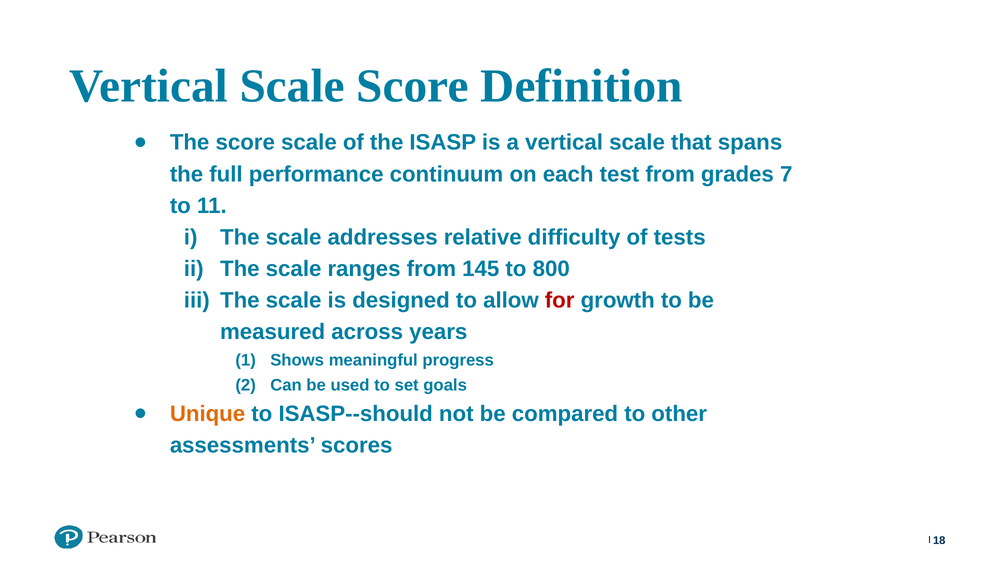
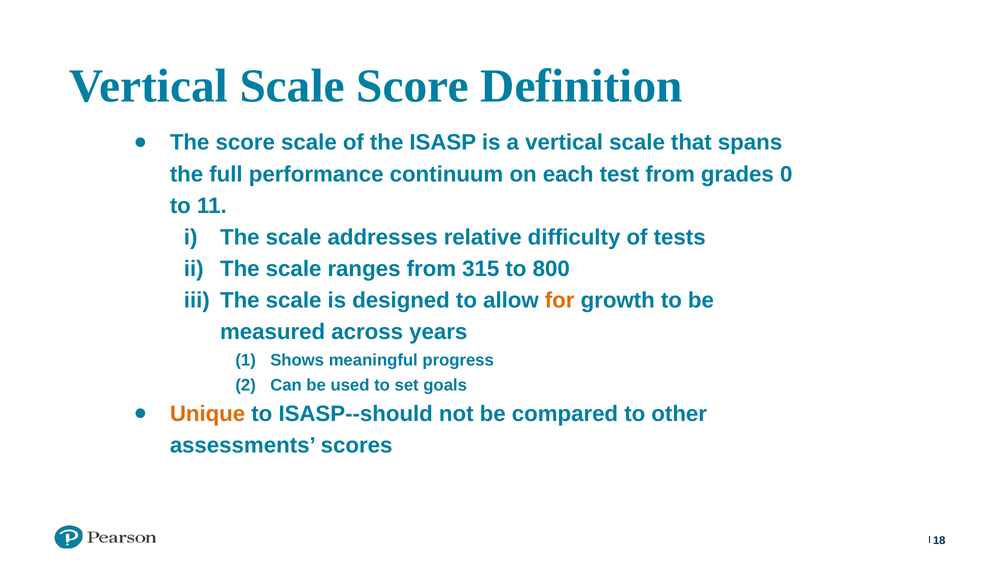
7: 7 -> 0
145: 145 -> 315
for colour: red -> orange
